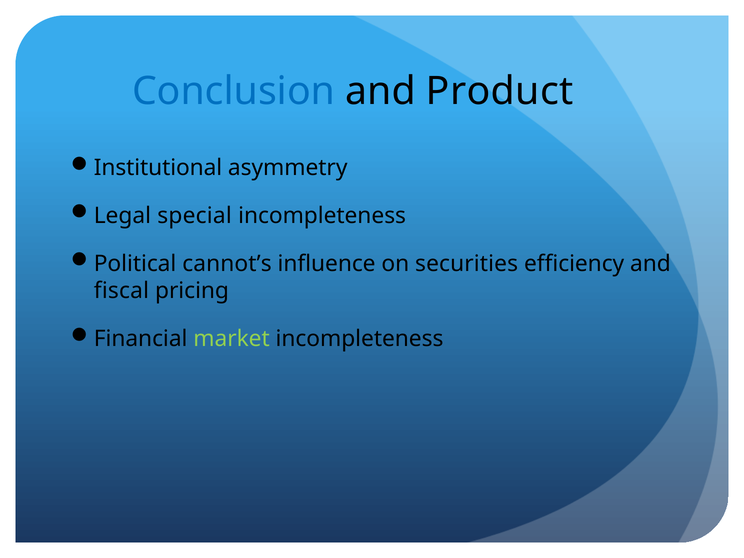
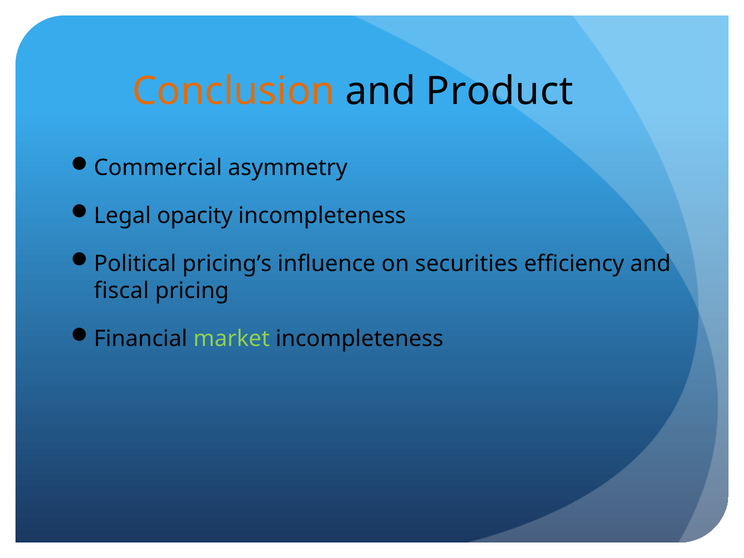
Conclusion colour: blue -> orange
Institutional: Institutional -> Commercial
special: special -> opacity
cannot’s: cannot’s -> pricing’s
